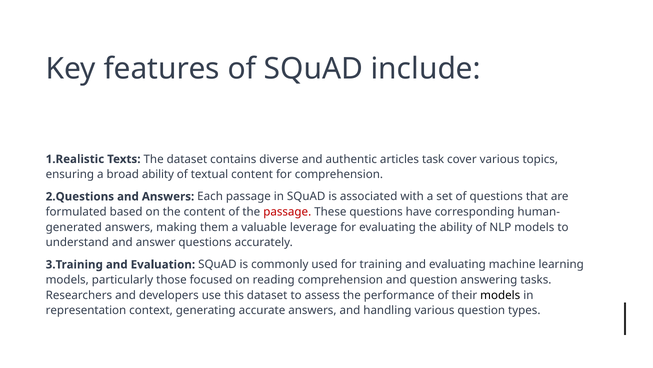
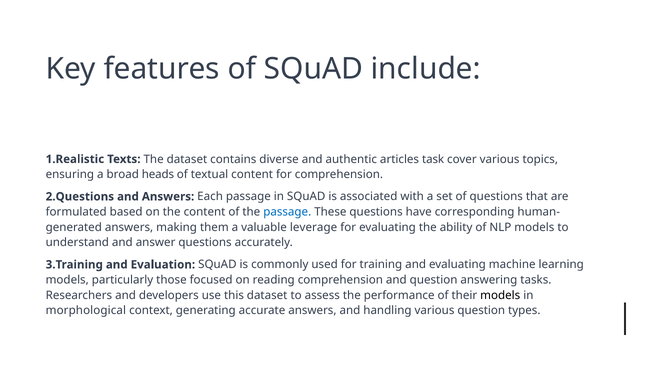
broad ability: ability -> heads
passage at (287, 211) colour: red -> blue
representation: representation -> morphological
